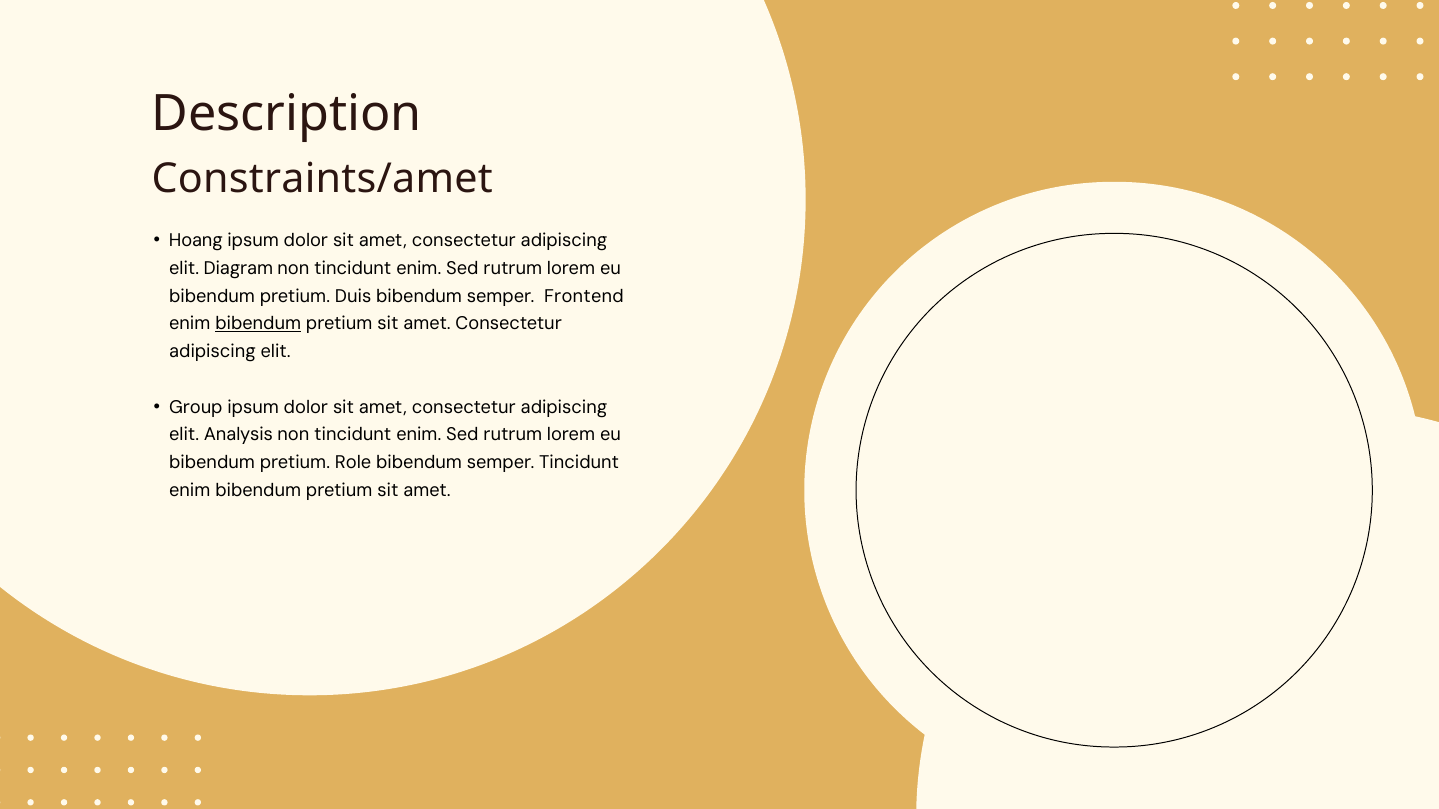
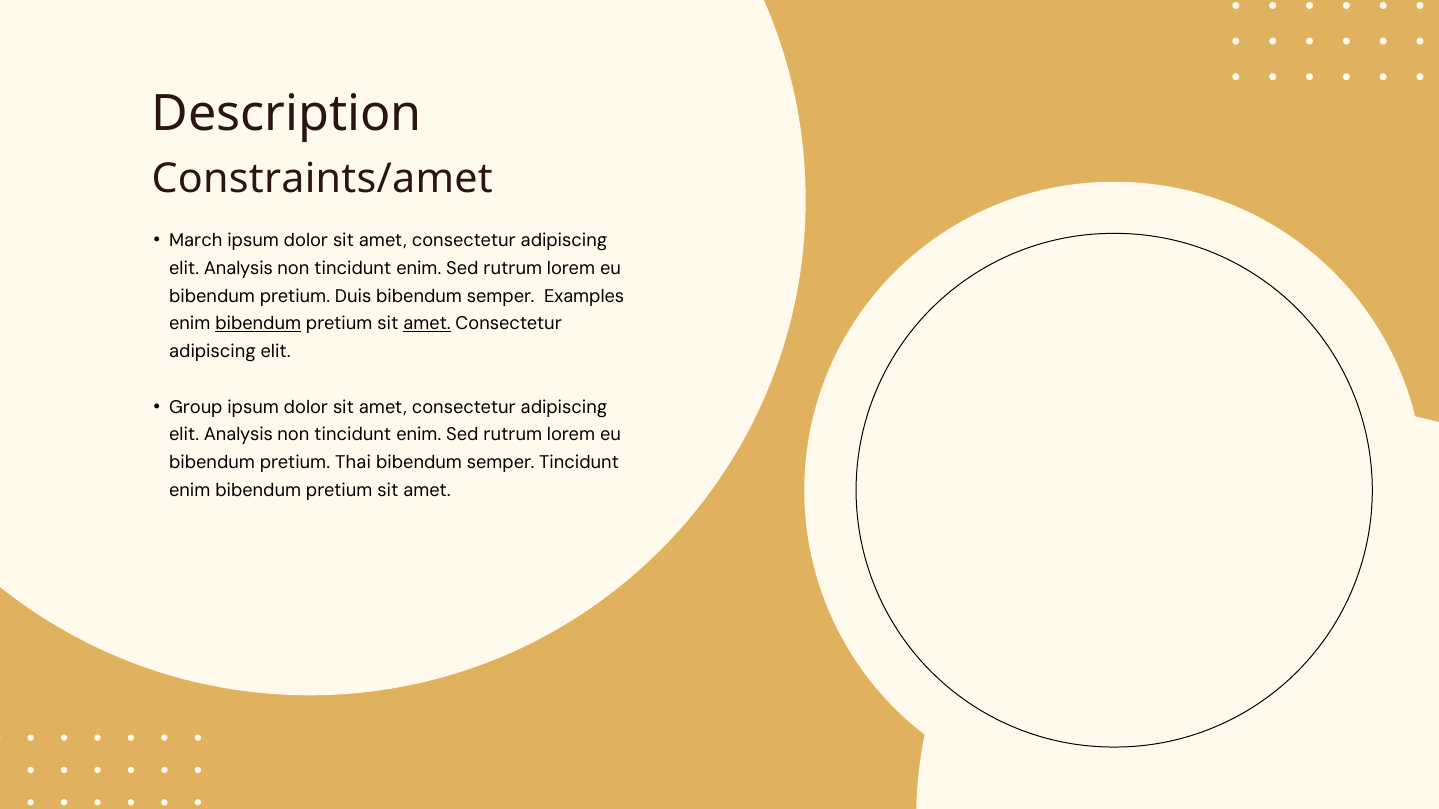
Hoang: Hoang -> March
Diagram at (238, 269): Diagram -> Analysis
Frontend: Frontend -> Examples
amet at (427, 324) underline: none -> present
Role: Role -> Thai
